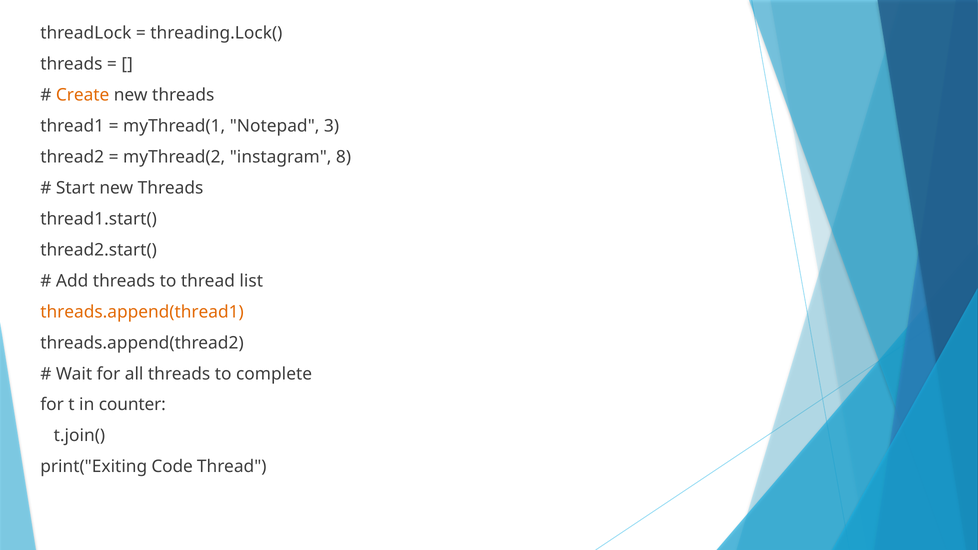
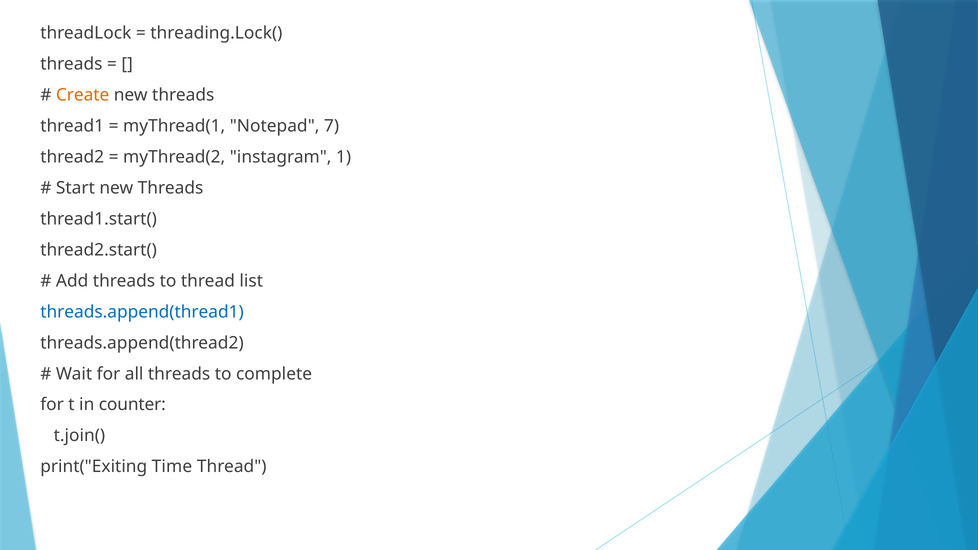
3: 3 -> 7
8: 8 -> 1
threads.append(thread1 colour: orange -> blue
Code: Code -> Time
